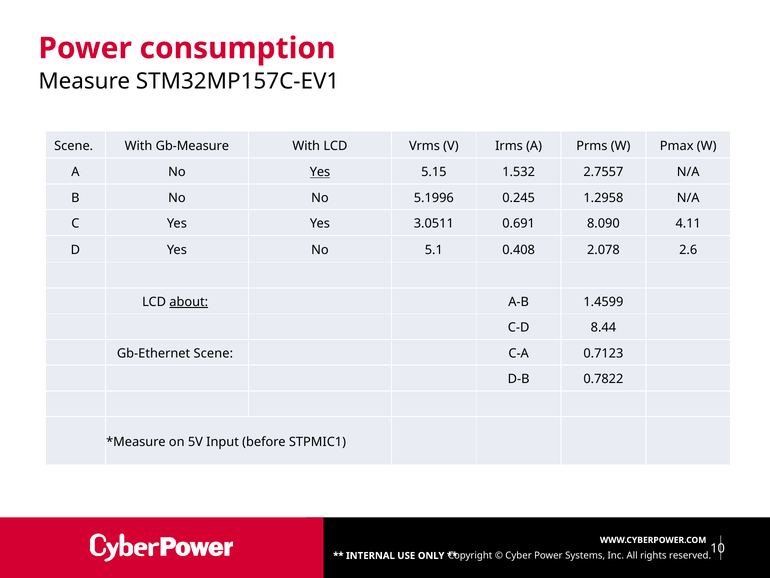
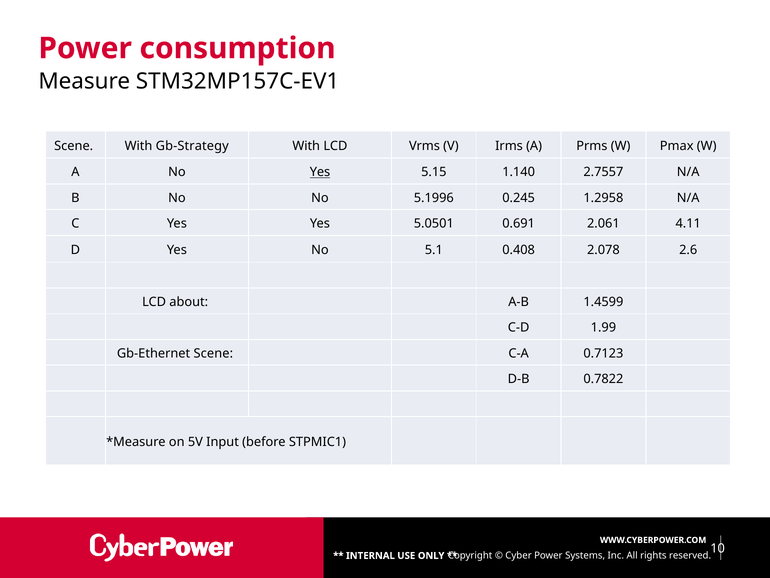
Gb-Measure: Gb-Measure -> Gb-Strategy
1.532: 1.532 -> 1.140
3.0511: 3.0511 -> 5.0501
8.090: 8.090 -> 2.061
about underline: present -> none
8.44: 8.44 -> 1.99
